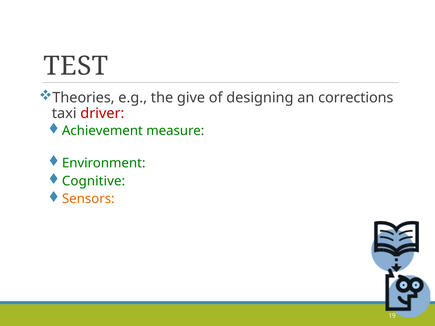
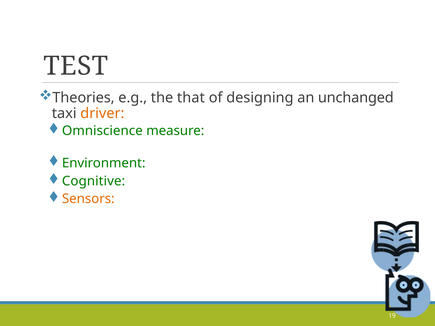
give: give -> that
corrections: corrections -> unchanged
driver colour: red -> orange
Achievement: Achievement -> Omniscience
